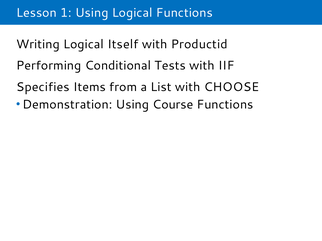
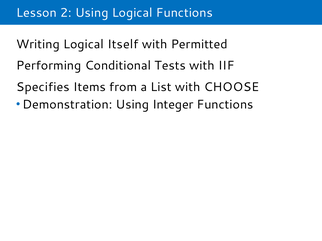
1: 1 -> 2
Productid: Productid -> Permitted
Course: Course -> Integer
